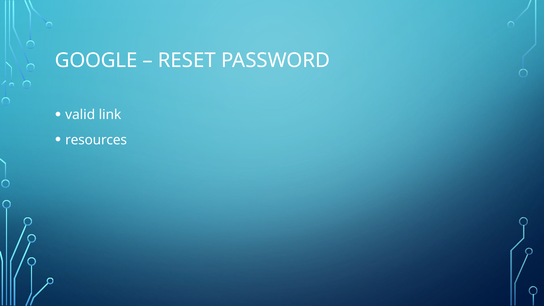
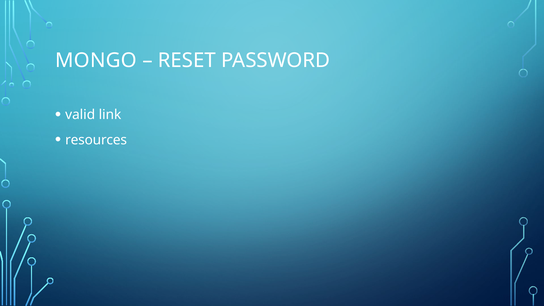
GOOGLE: GOOGLE -> MONGO
